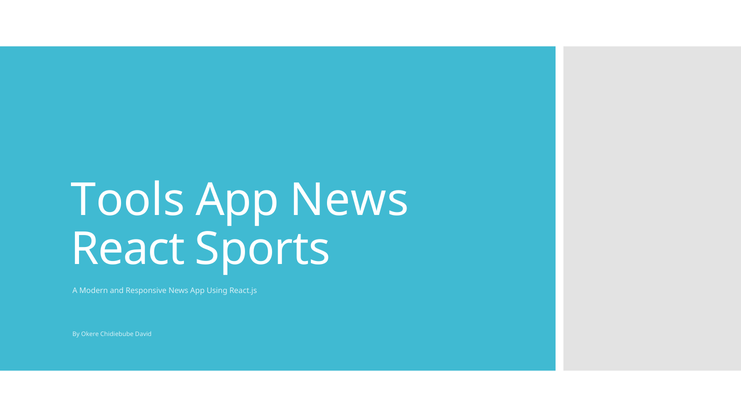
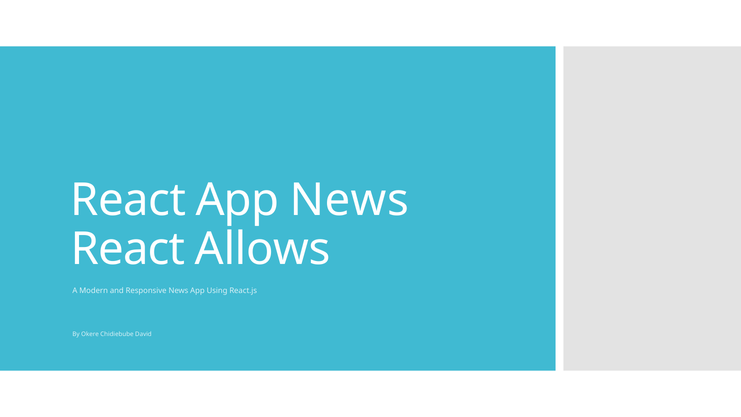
Tools at (128, 200): Tools -> React
Sports: Sports -> Allows
